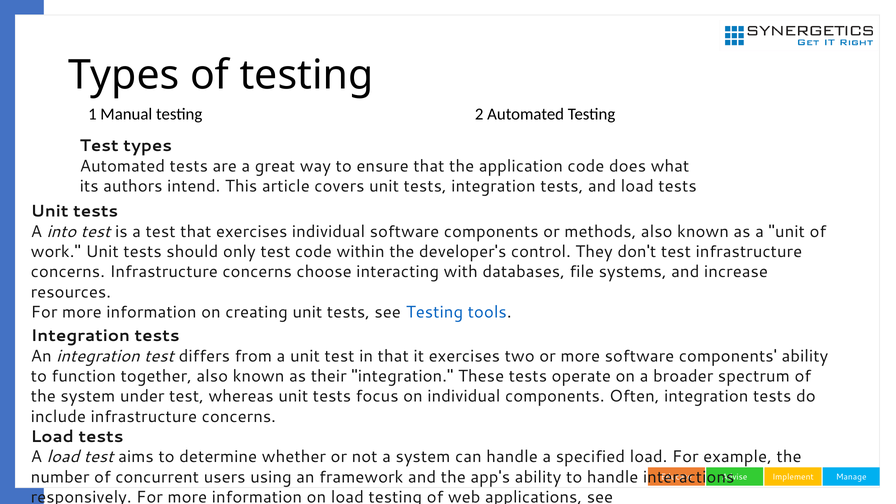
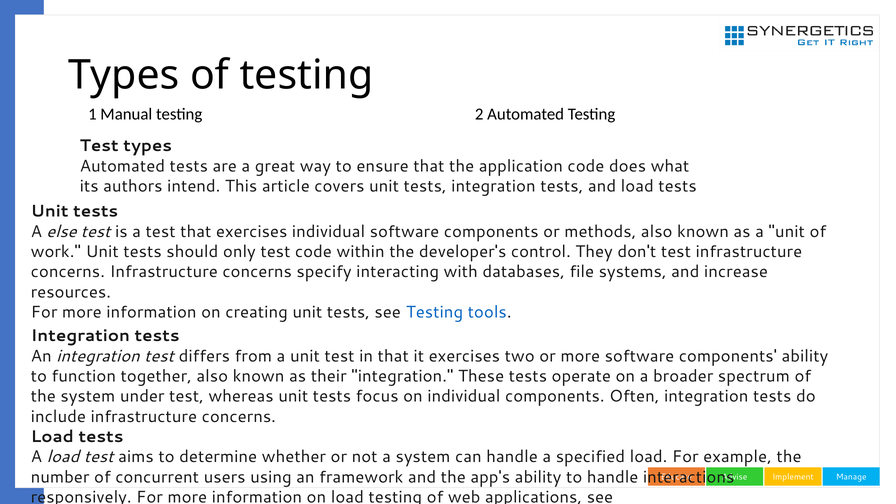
into: into -> else
choose: choose -> specify
